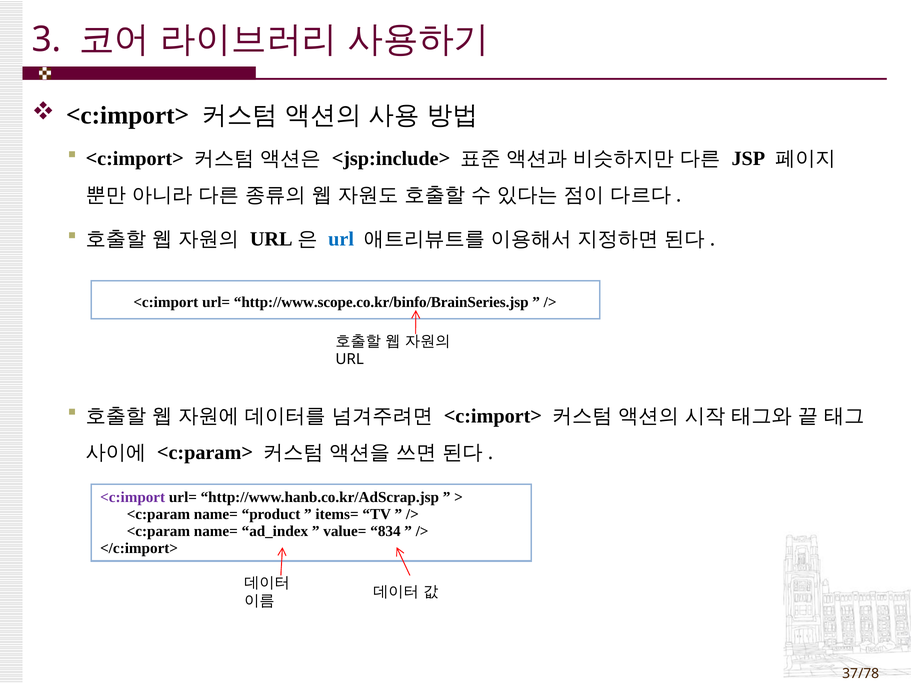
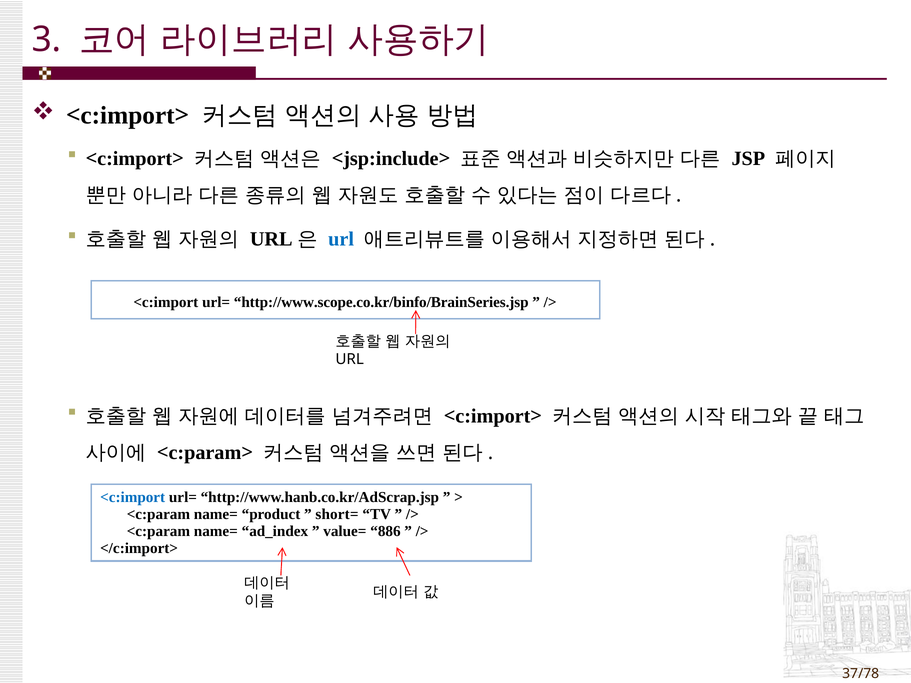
<c:import at (133, 498) colour: purple -> blue
items=: items= -> short=
834: 834 -> 886
